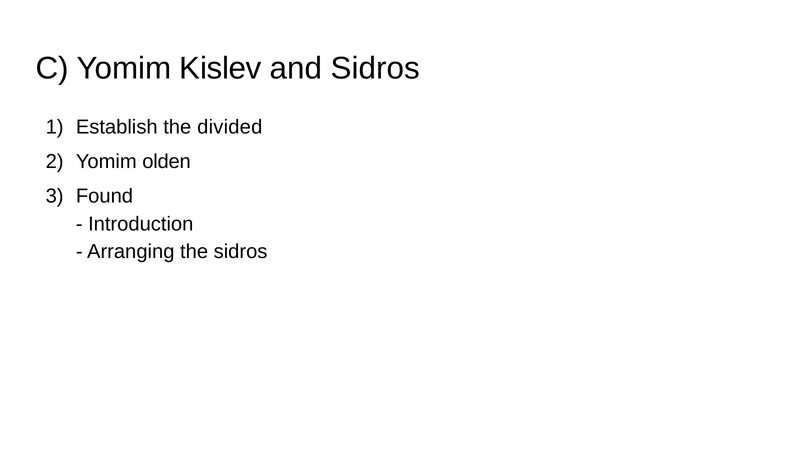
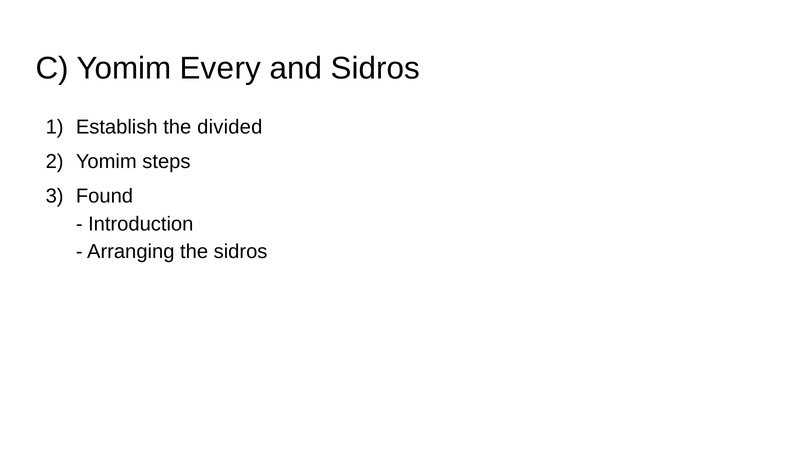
Kislev: Kislev -> Every
olden: olden -> steps
